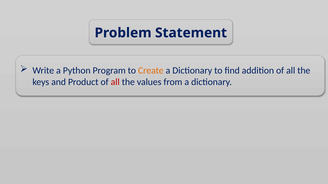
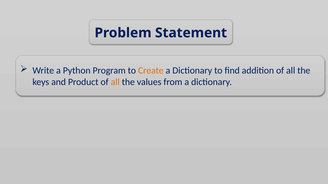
all at (115, 82) colour: red -> orange
